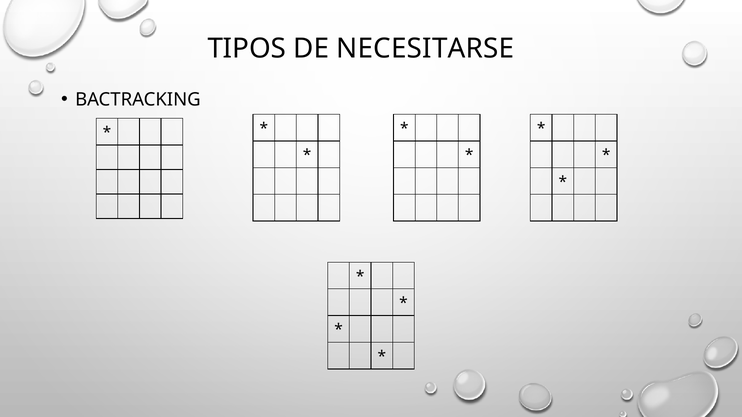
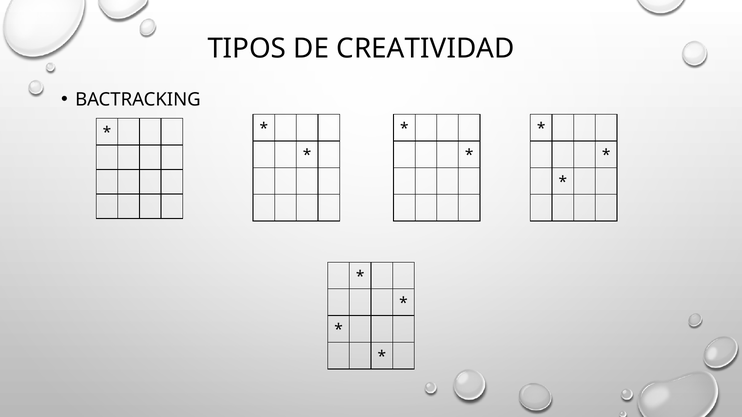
NECESITARSE: NECESITARSE -> CREATIVIDAD
